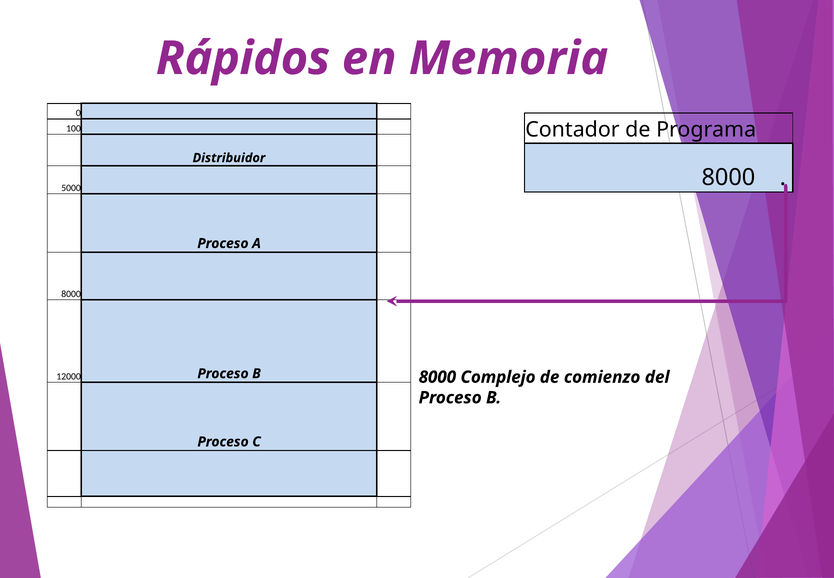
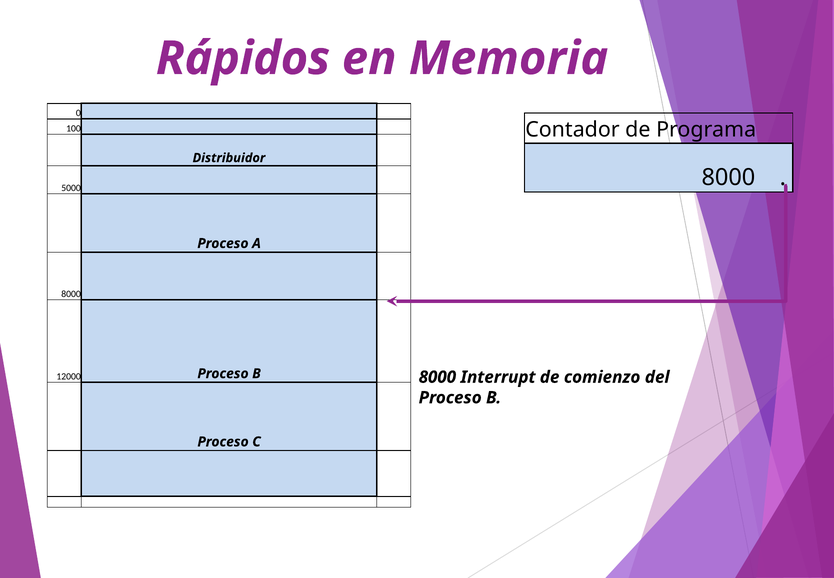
Complejo: Complejo -> Interrupt
